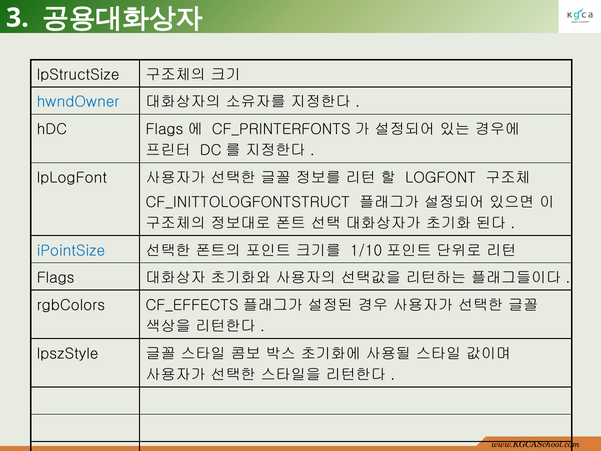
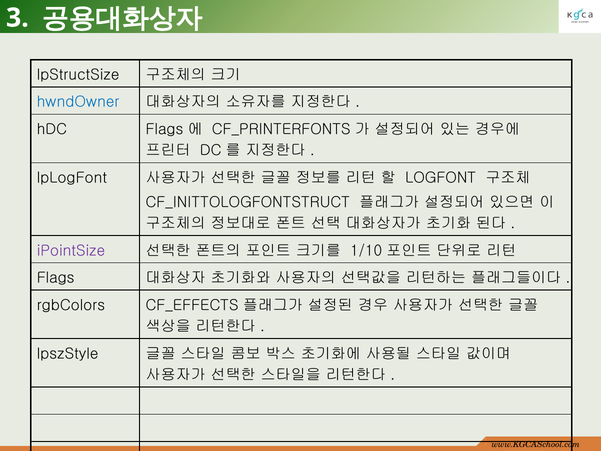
iPointSize colour: blue -> purple
